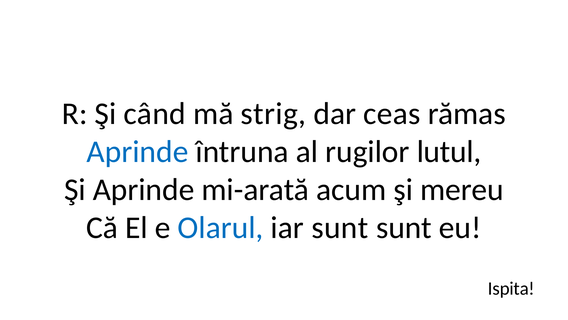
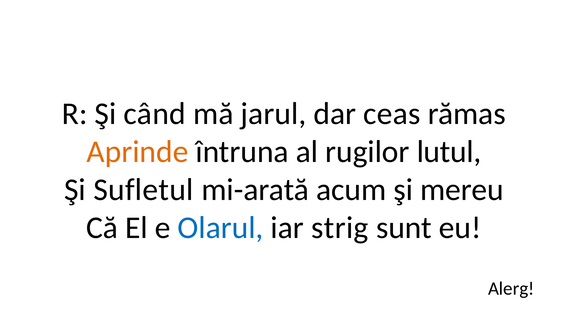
strig: strig -> jarul
Aprinde at (138, 152) colour: blue -> orange
Şi Aprinde: Aprinde -> Sufletul
iar sunt: sunt -> strig
Ispita: Ispita -> Alerg
